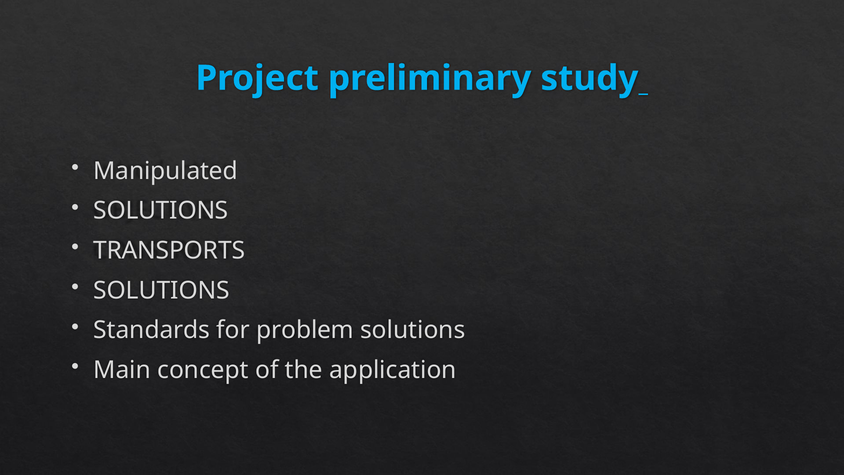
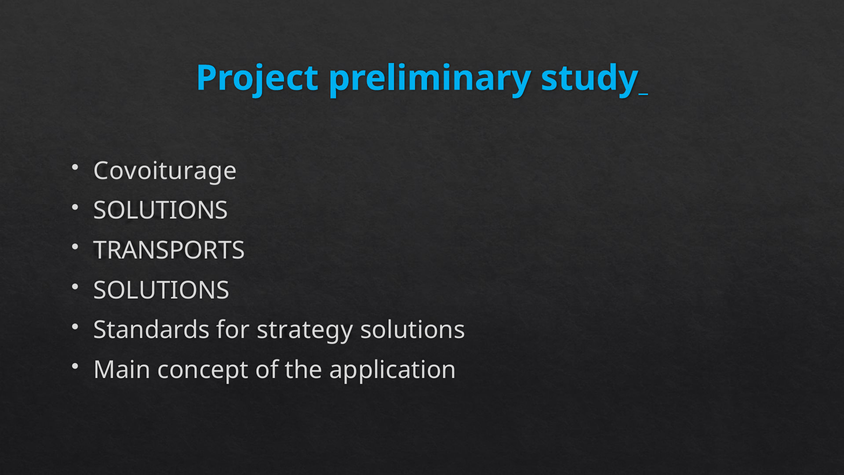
Manipulated: Manipulated -> Covoiturage
problem: problem -> strategy
